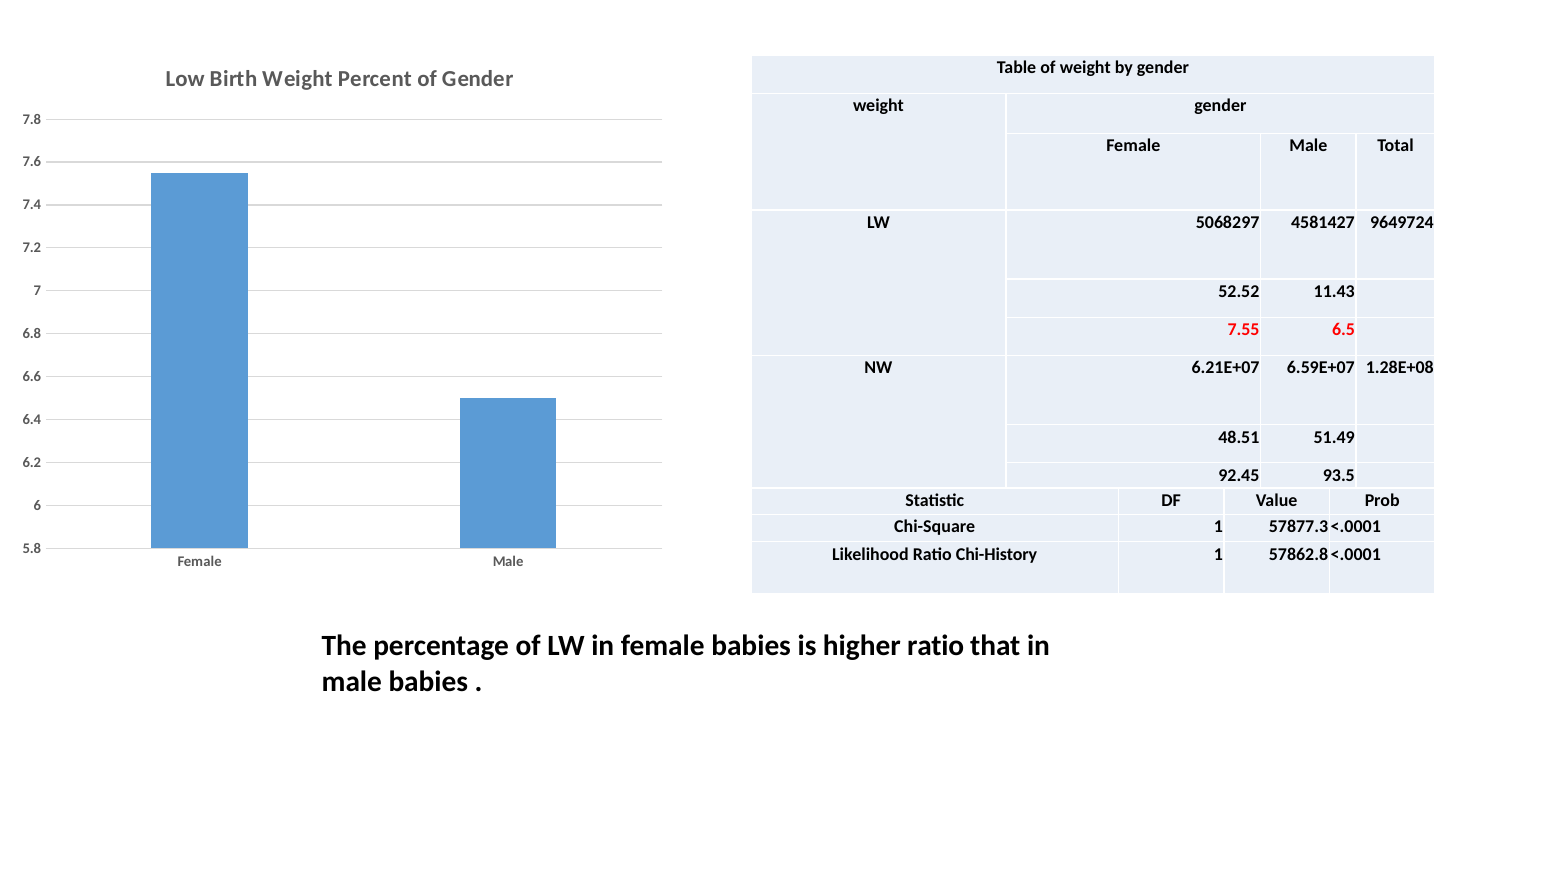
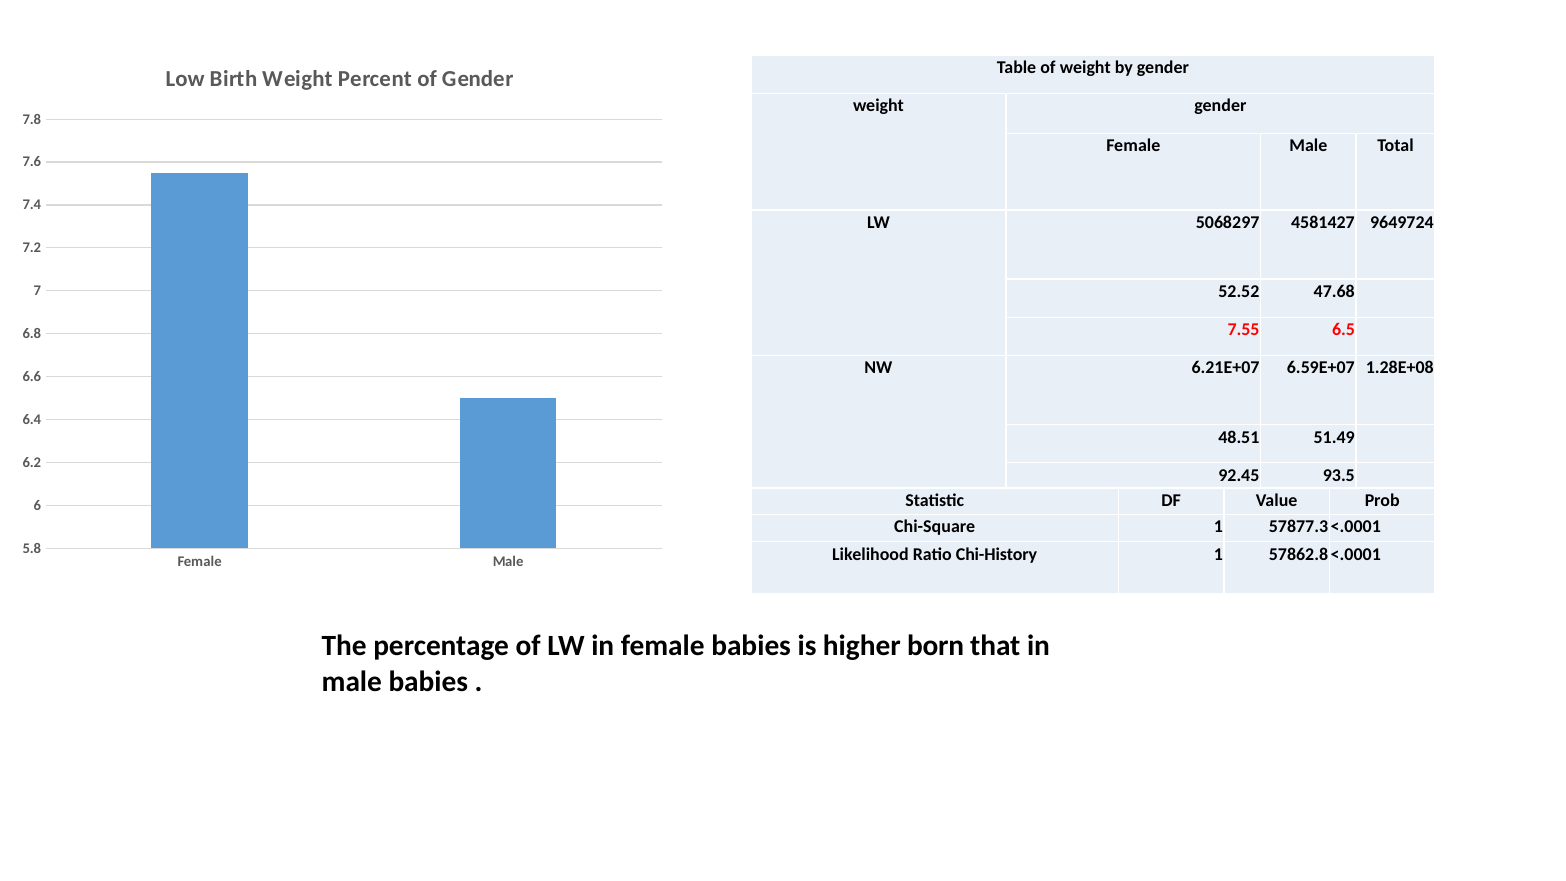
11.43: 11.43 -> 47.68
higher ratio: ratio -> born
